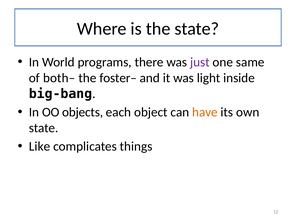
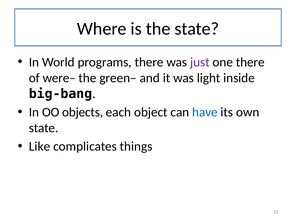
one same: same -> there
both–: both– -> were–
foster–: foster– -> green–
have colour: orange -> blue
